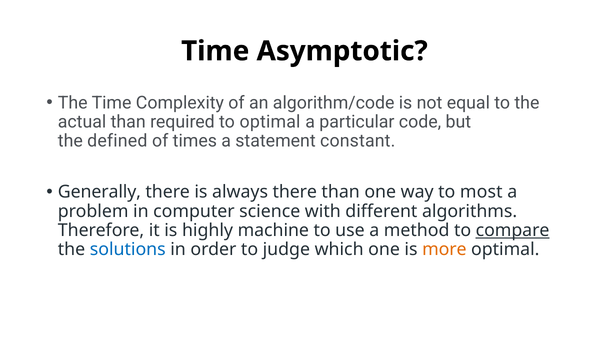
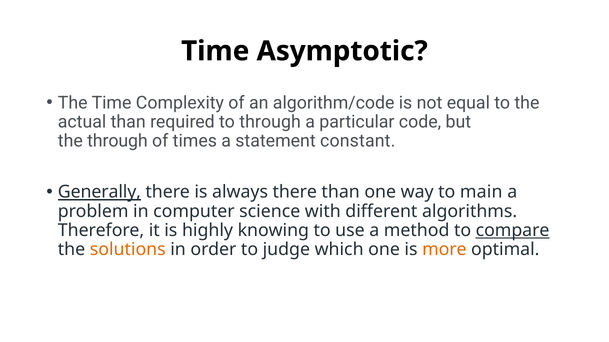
to optimal: optimal -> through
the defined: defined -> through
Generally underline: none -> present
most: most -> main
machine: machine -> knowing
solutions colour: blue -> orange
